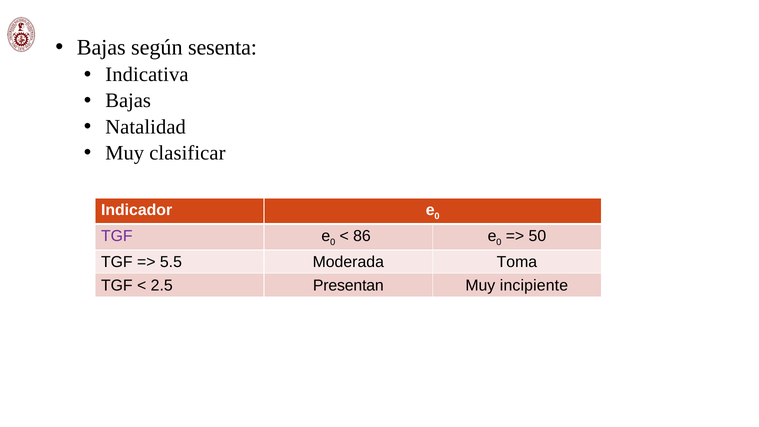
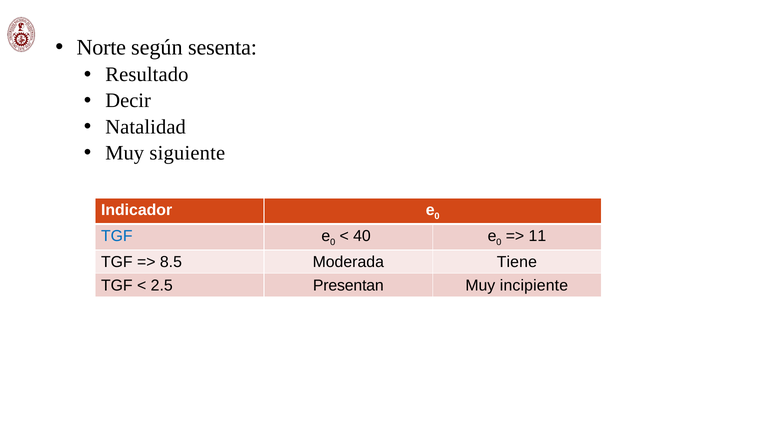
Bajas at (101, 48): Bajas -> Norte
Indicativa: Indicativa -> Resultado
Bajas at (128, 101): Bajas -> Decir
clasificar: clasificar -> siguiente
TGF at (117, 236) colour: purple -> blue
86: 86 -> 40
50: 50 -> 11
5.5: 5.5 -> 8.5
Toma: Toma -> Tiene
